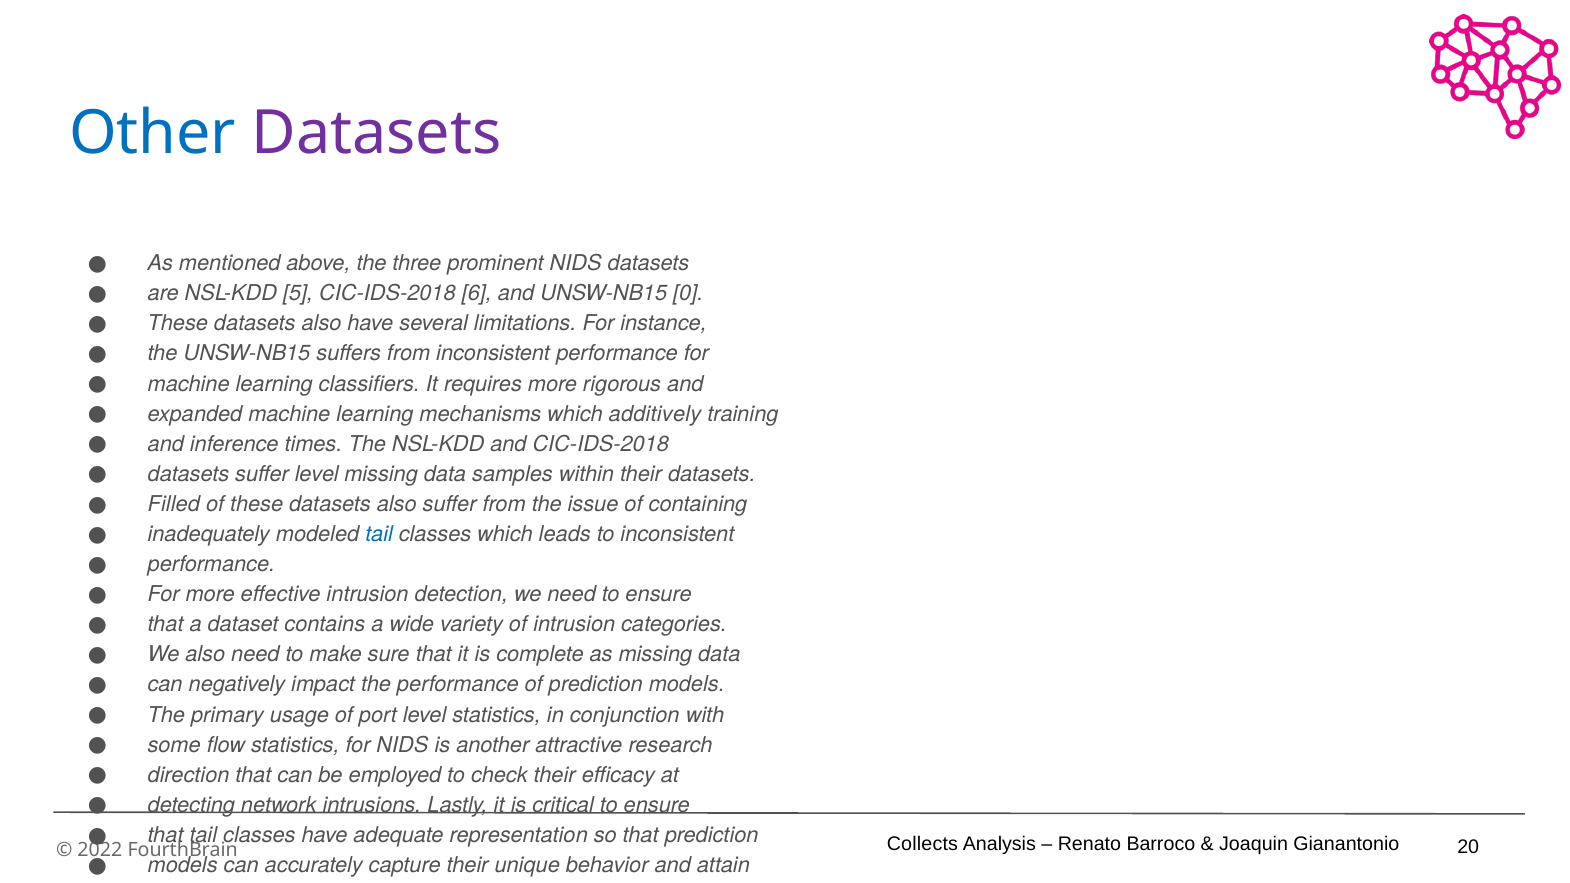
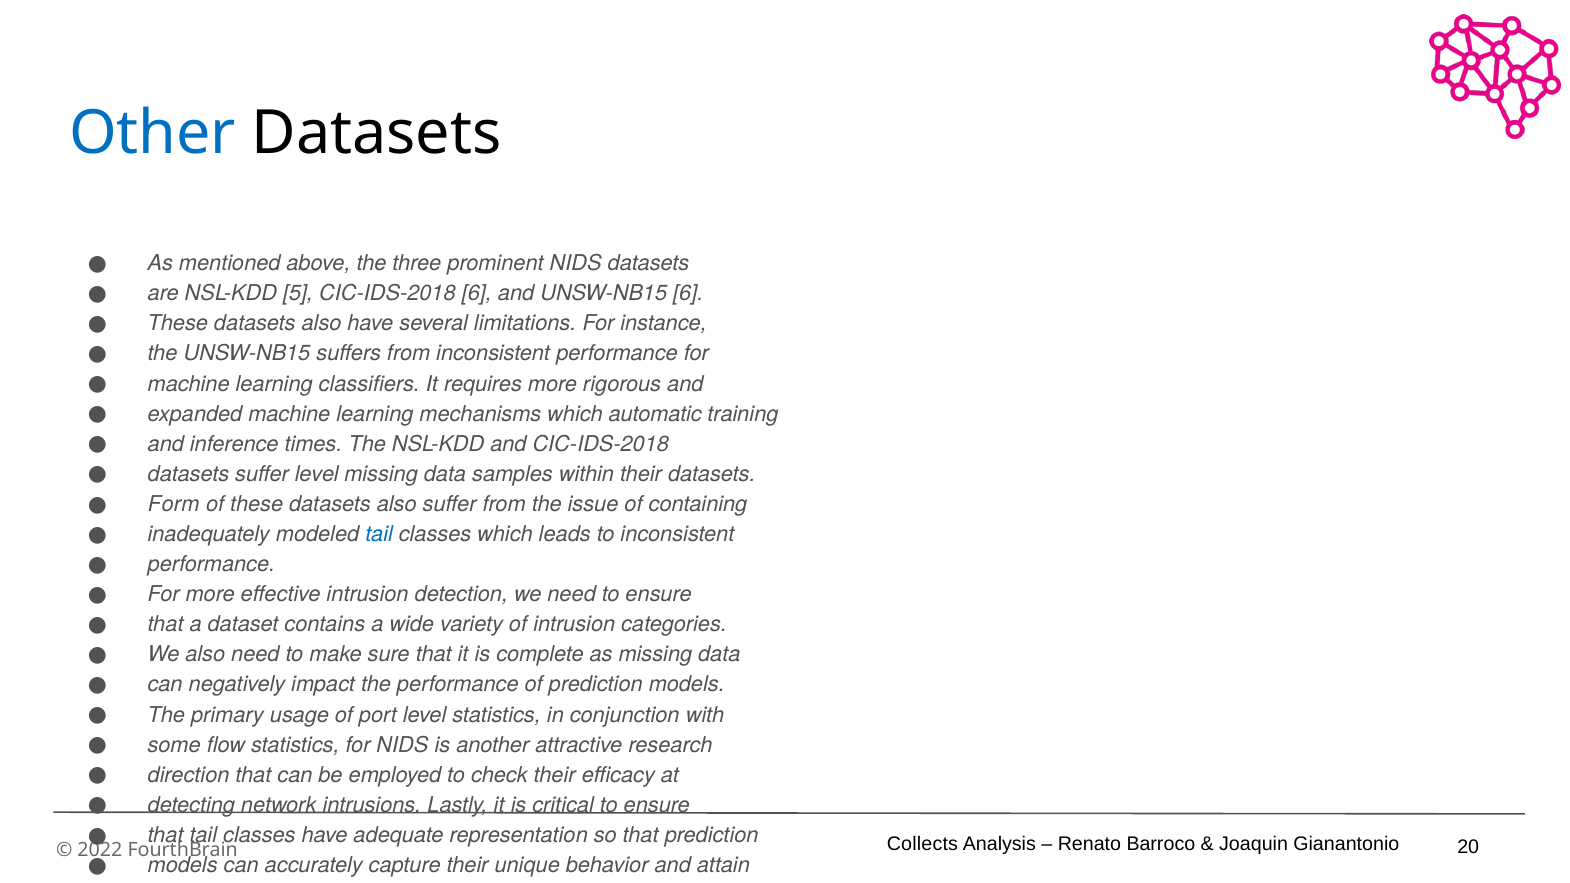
Datasets at (377, 133) colour: purple -> black
UNSW-NB15 0: 0 -> 6
additively: additively -> automatic
Filled: Filled -> Form
